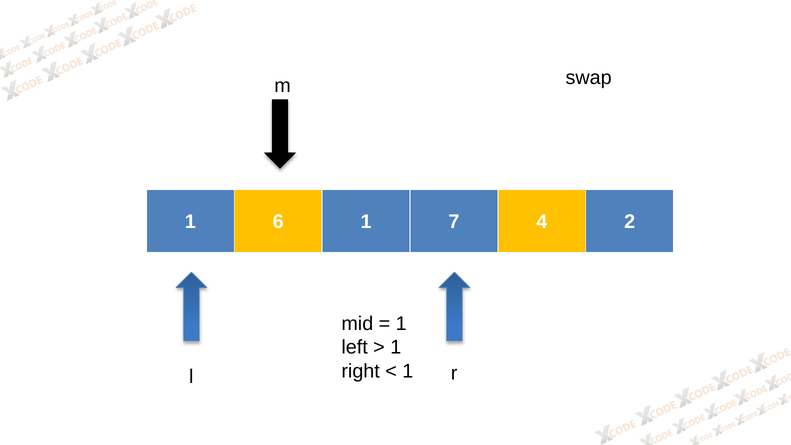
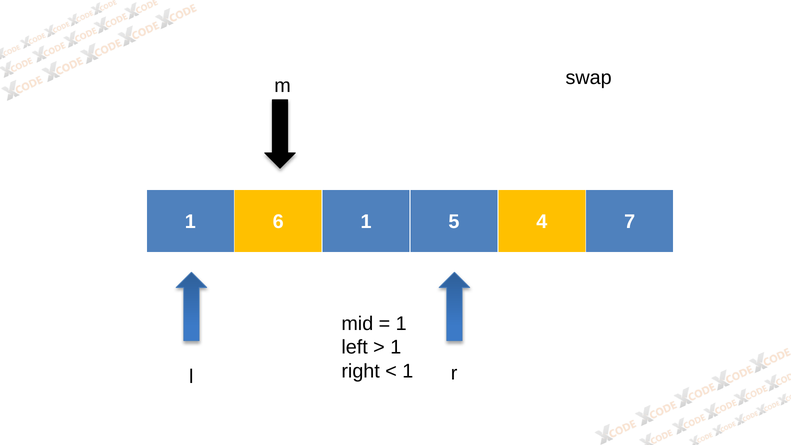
7: 7 -> 5
2: 2 -> 7
